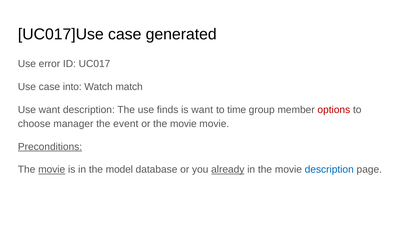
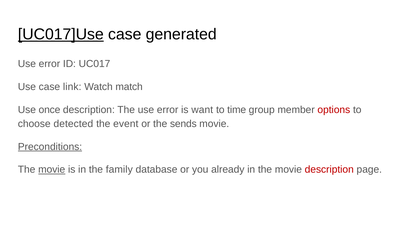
UC017]Use underline: none -> present
into: into -> link
Use want: want -> once
The use finds: finds -> error
manager: manager -> detected
or the movie: movie -> sends
model: model -> family
already underline: present -> none
description at (329, 170) colour: blue -> red
